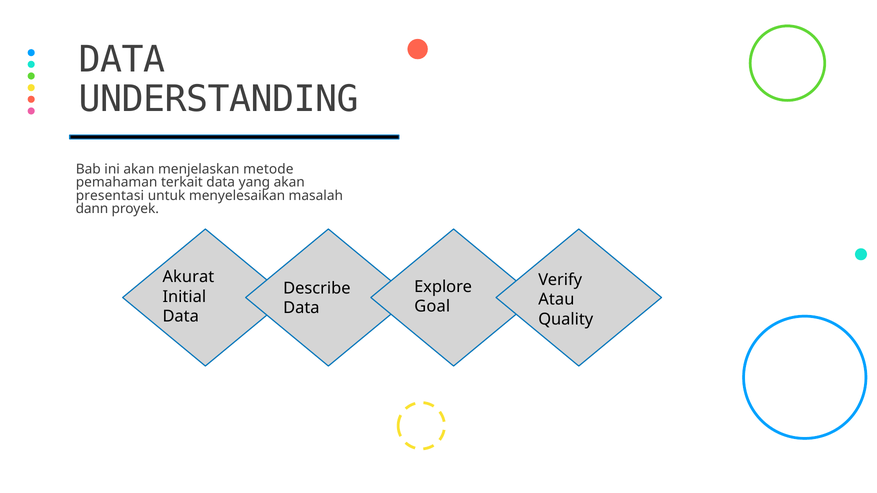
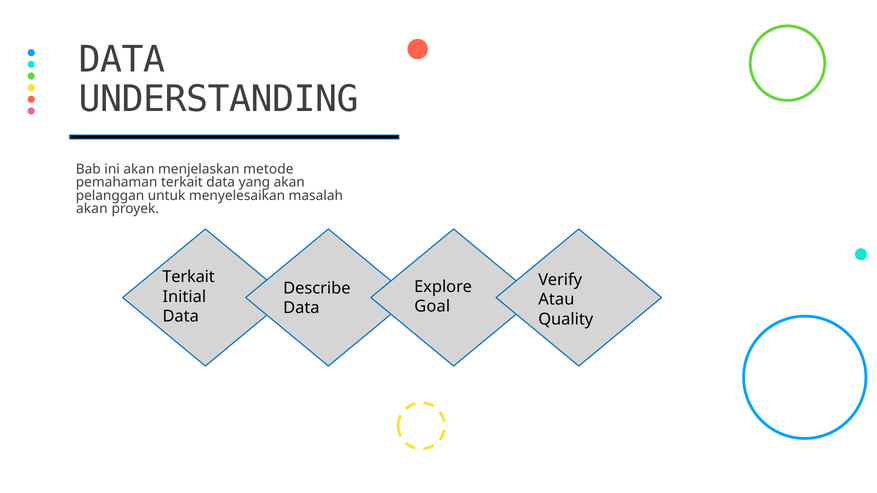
presentasi: presentasi -> pelanggan
dann at (92, 209): dann -> akan
Akurat at (188, 277): Akurat -> Terkait
